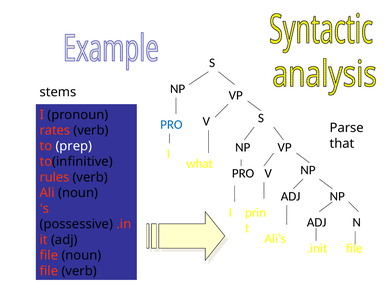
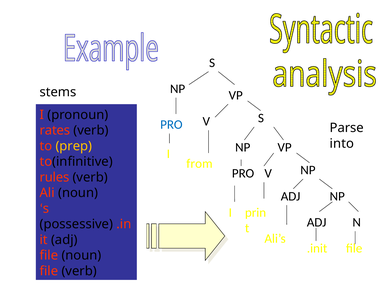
that: that -> into
prep colour: white -> yellow
what: what -> from
